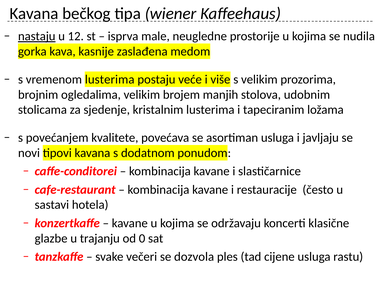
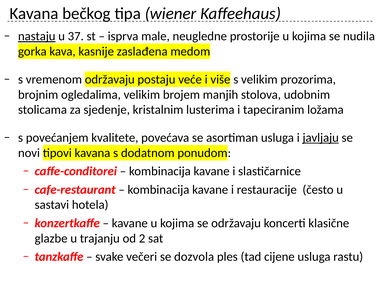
12: 12 -> 37
vremenom lusterima: lusterima -> održavaju
javljaju underline: none -> present
0: 0 -> 2
